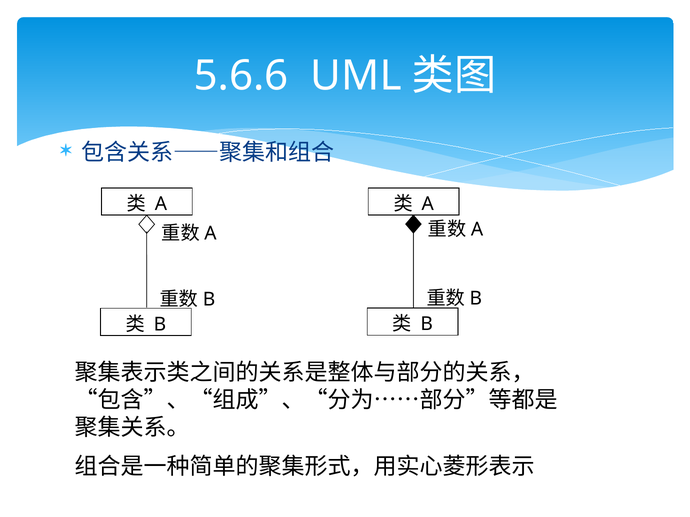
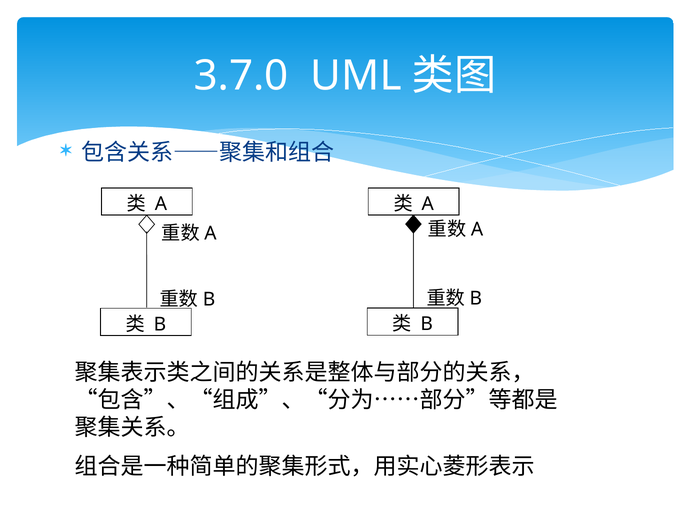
5.6.6: 5.6.6 -> 3.7.0
